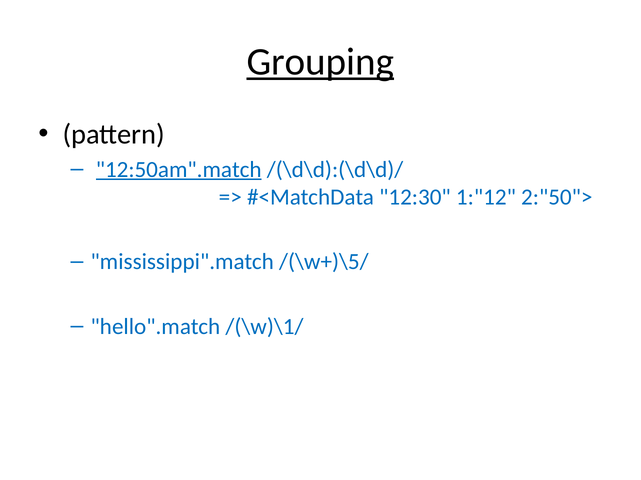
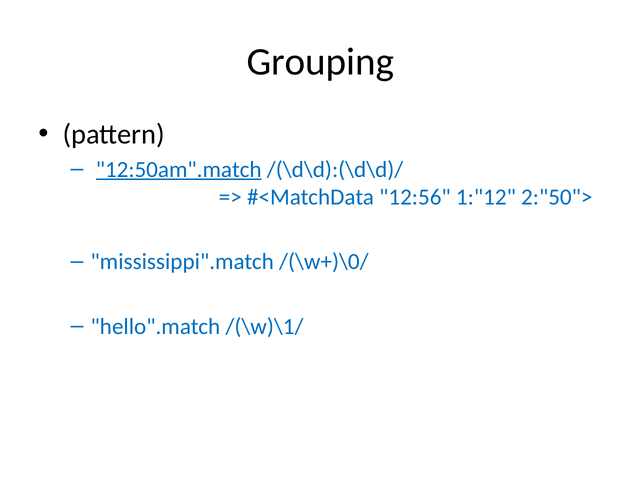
Grouping underline: present -> none
12:30: 12:30 -> 12:56
/(\w+)\5/: /(\w+)\5/ -> /(\w+)\0/
